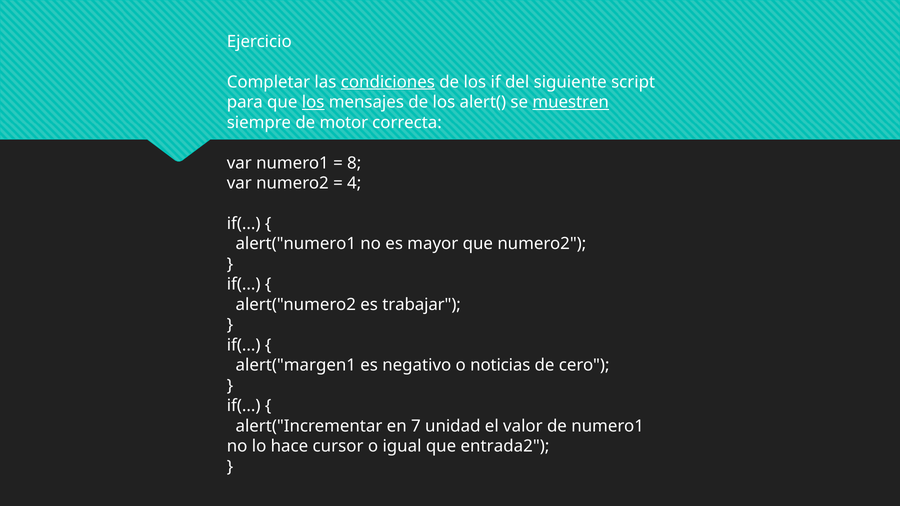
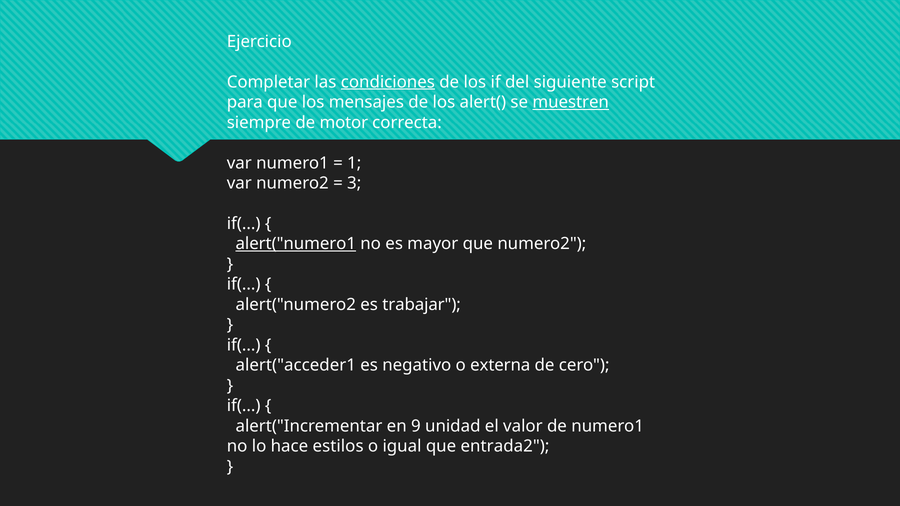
los at (313, 102) underline: present -> none
8: 8 -> 1
4: 4 -> 3
alert("numero1 underline: none -> present
alert("margen1: alert("margen1 -> alert("acceder1
noticias: noticias -> externa
7: 7 -> 9
cursor: cursor -> estilos
